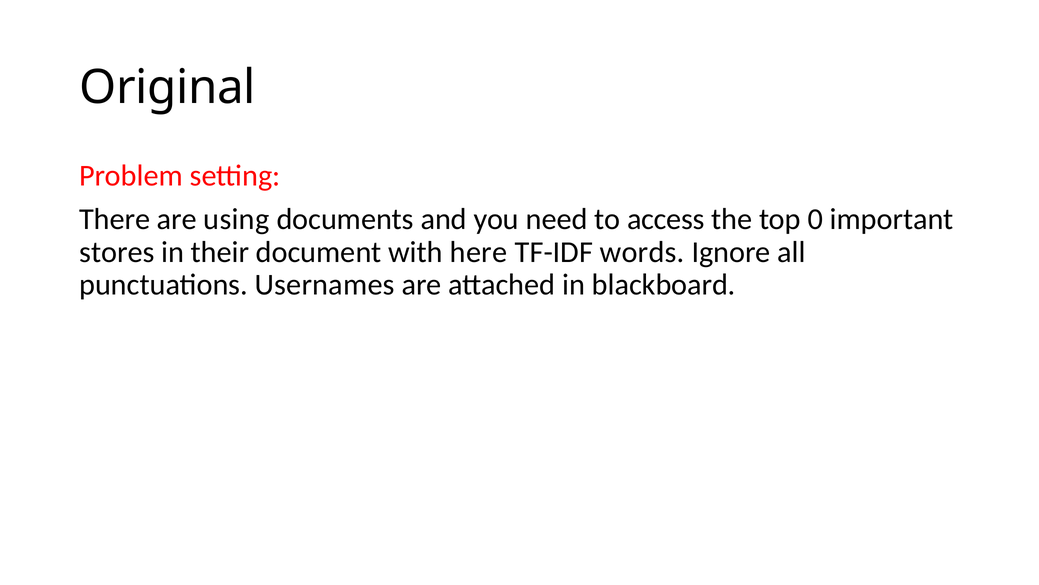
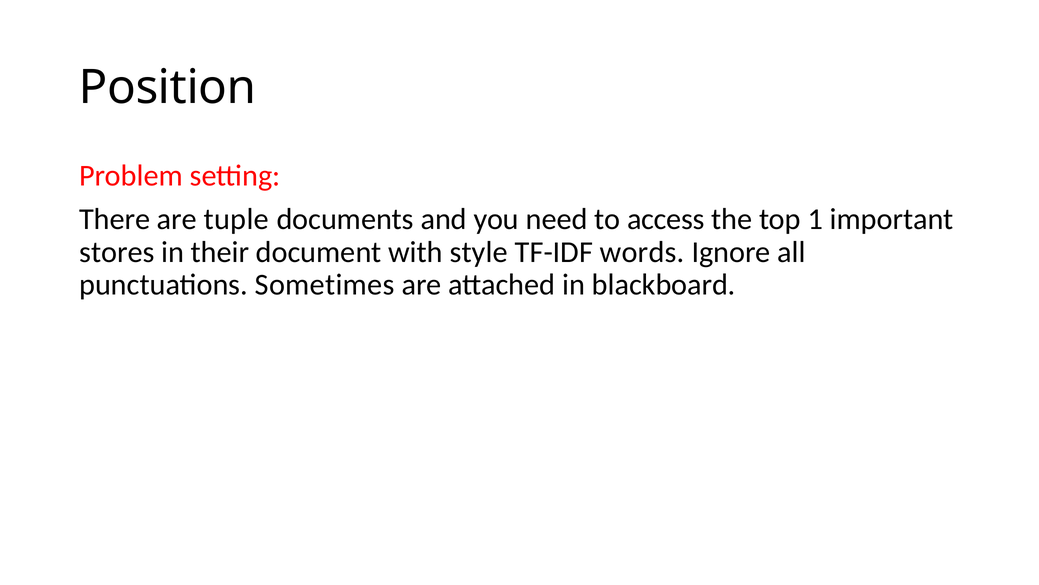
Original: Original -> Position
using: using -> tuple
0: 0 -> 1
here: here -> style
Usernames: Usernames -> Sometimes
